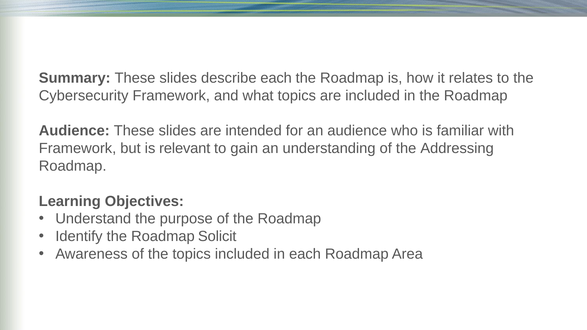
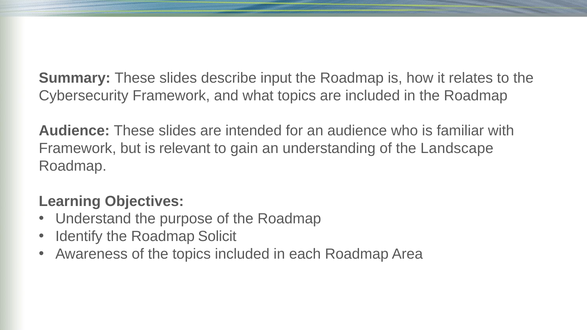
describe each: each -> input
Addressing: Addressing -> Landscape
